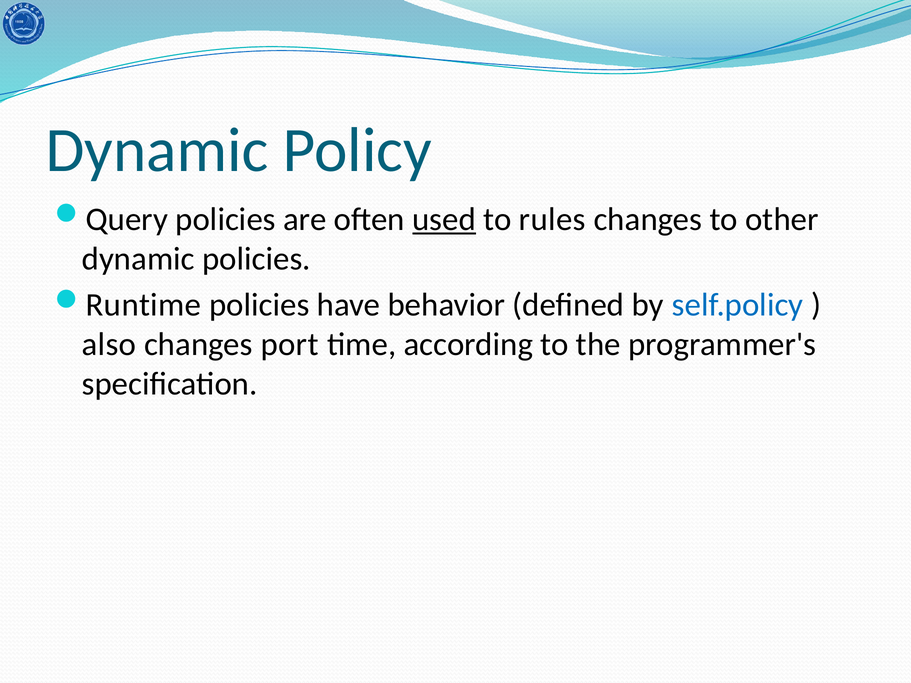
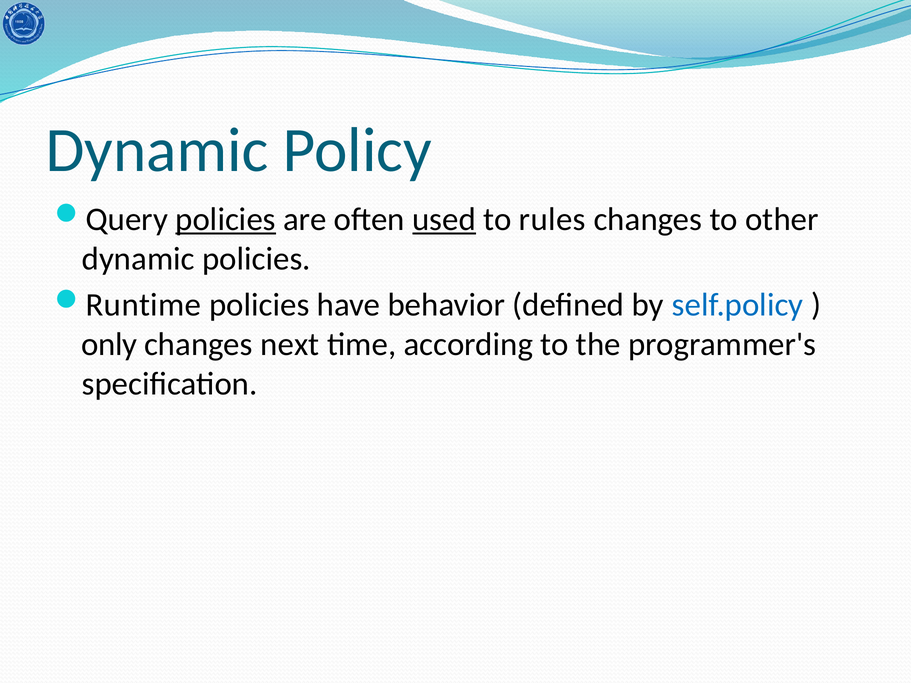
policies at (226, 219) underline: none -> present
also: also -> only
port: port -> next
